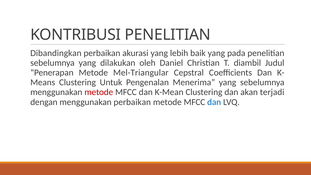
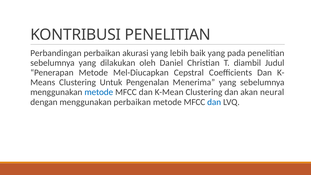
Dibandingkan: Dibandingkan -> Perbandingan
Mel-Triangular: Mel-Triangular -> Mel-Diucapkan
metode at (99, 92) colour: red -> blue
terjadi: terjadi -> neural
